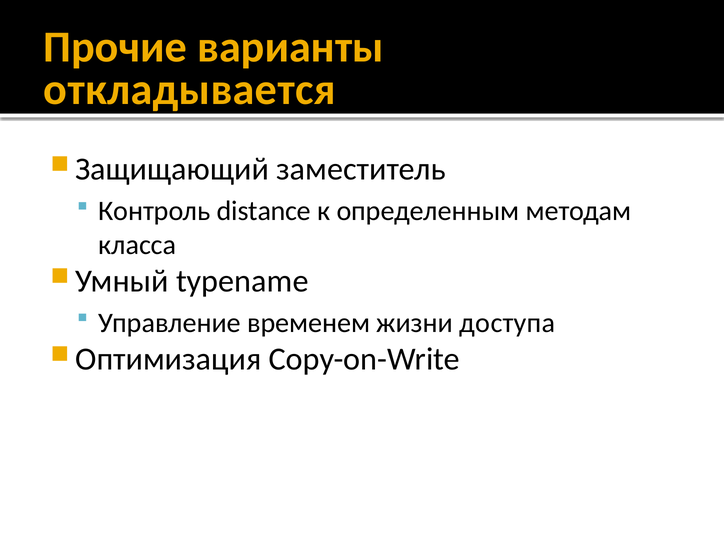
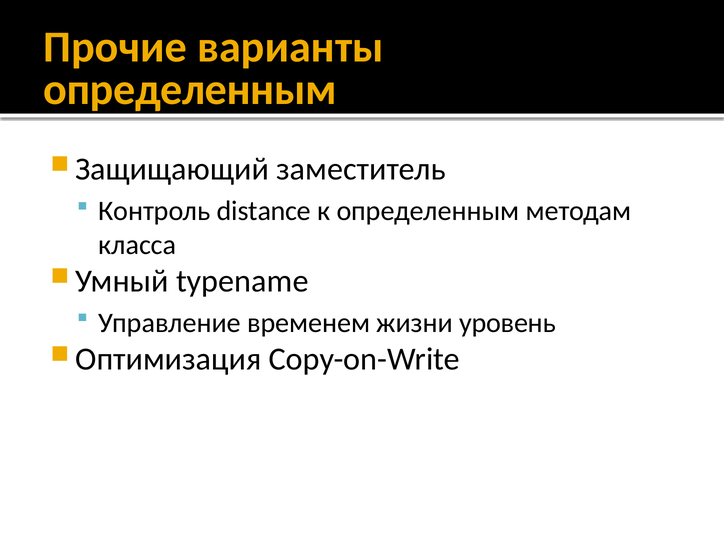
откладывается at (190, 90): откладывается -> определенным
доступа: доступа -> уровень
